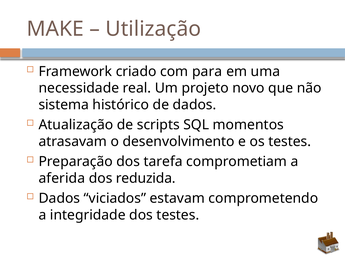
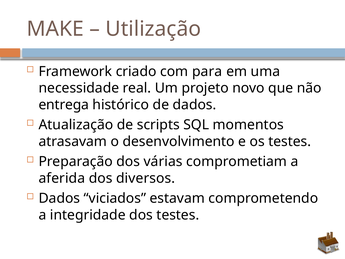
sistema: sistema -> entrega
tarefa: tarefa -> várias
reduzida: reduzida -> diversos
